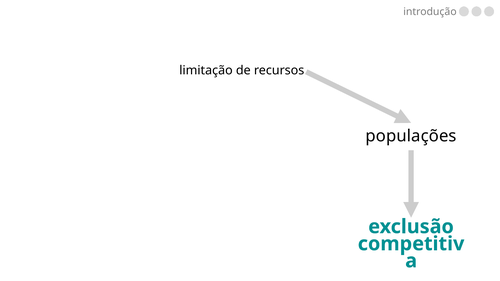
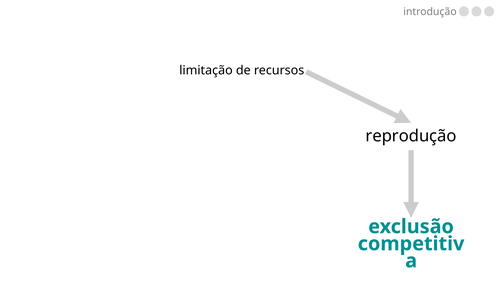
populações: populações -> reprodução
